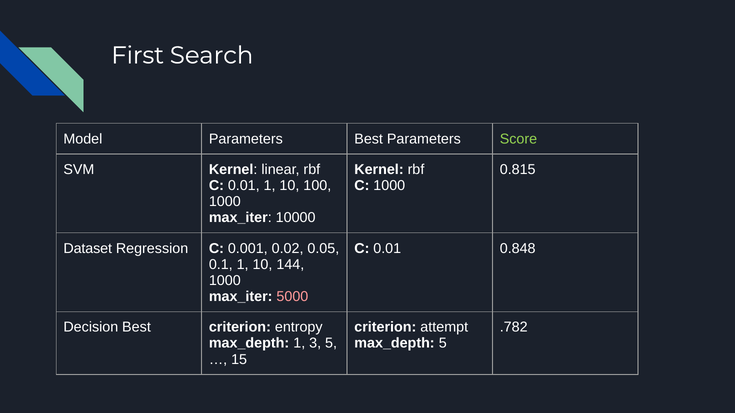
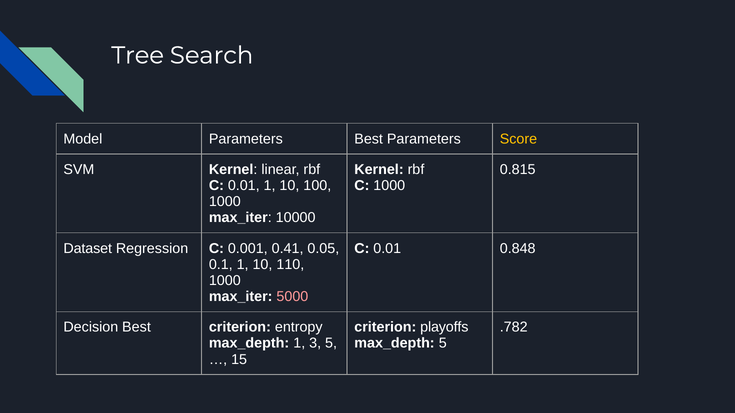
First: First -> Tree
Score colour: light green -> yellow
0.02: 0.02 -> 0.41
144: 144 -> 110
attempt: attempt -> playoffs
